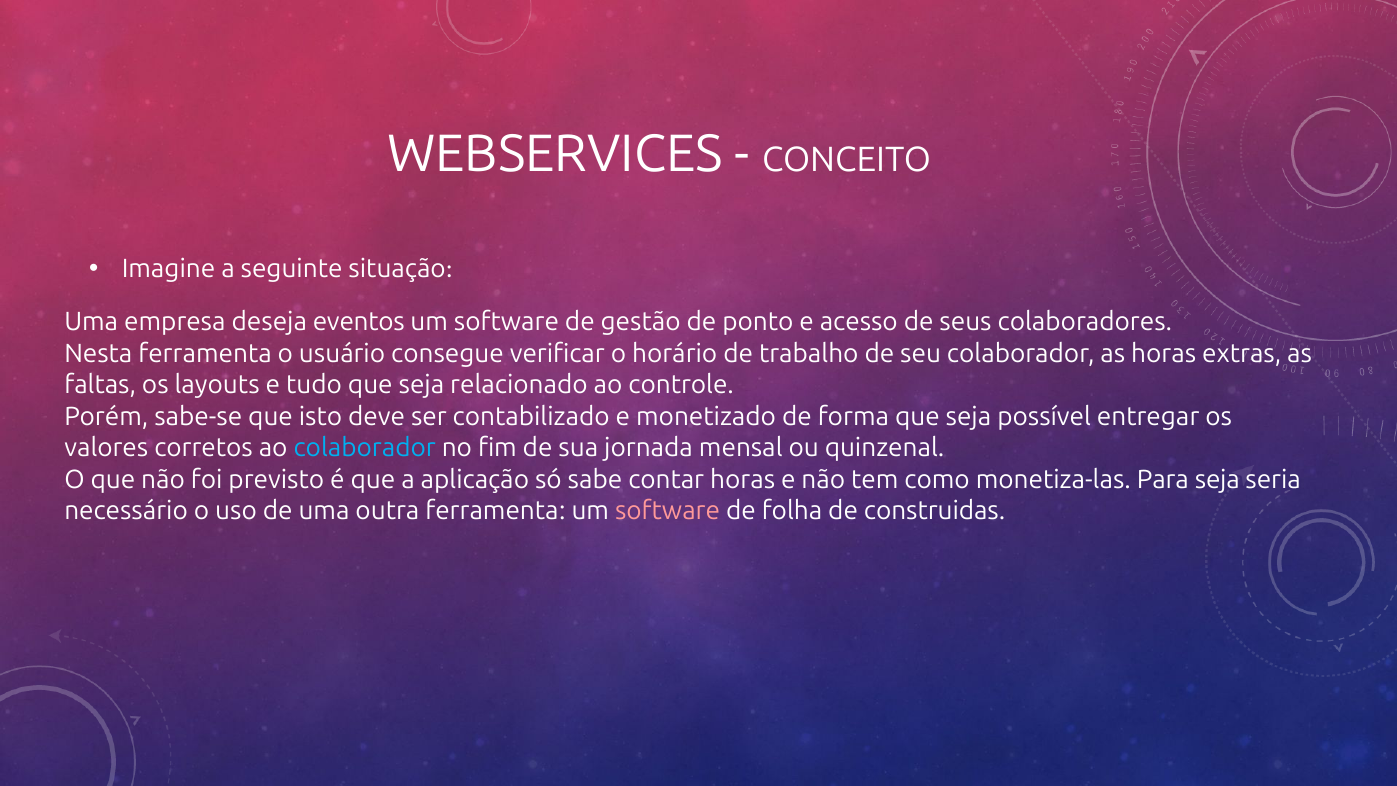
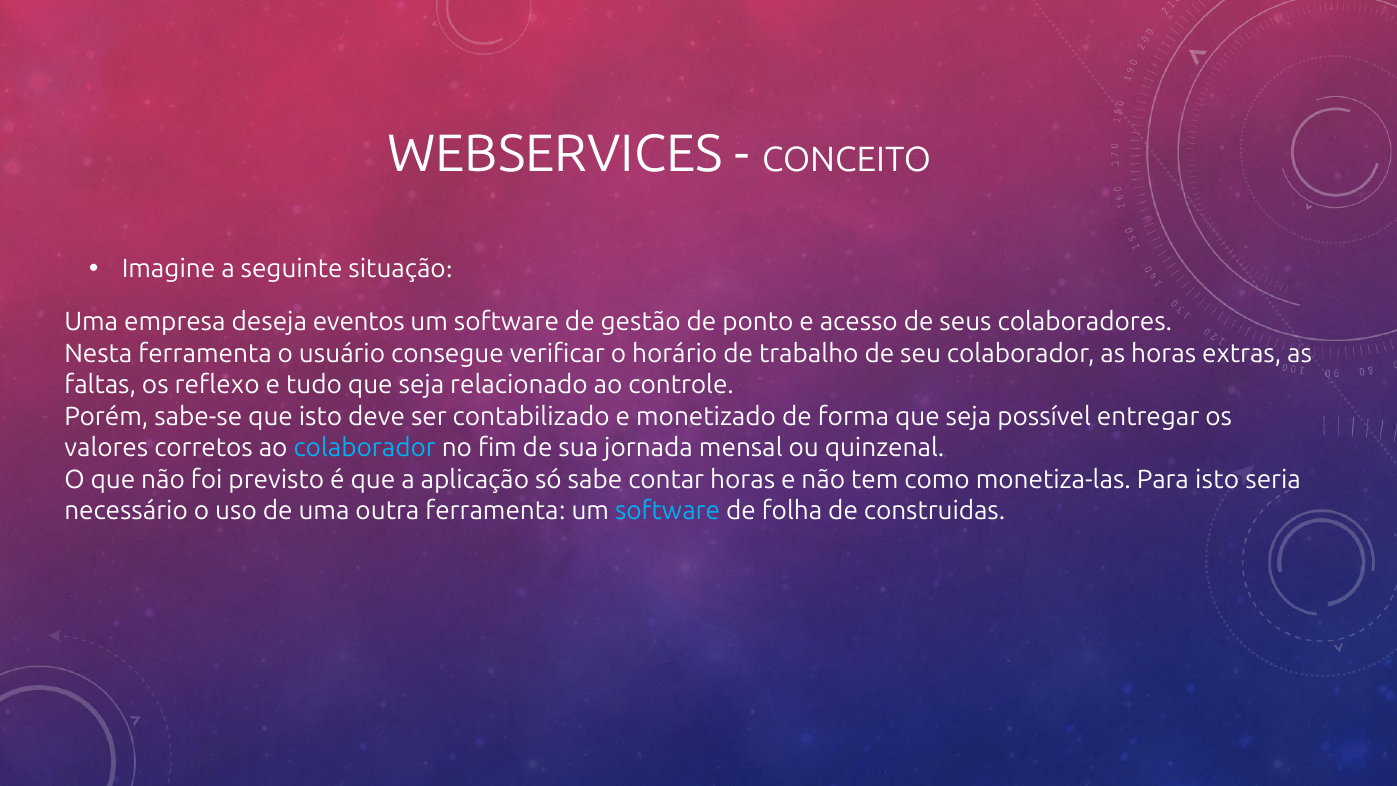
layouts: layouts -> reflexo
Para seja: seja -> isto
software at (668, 511) colour: pink -> light blue
